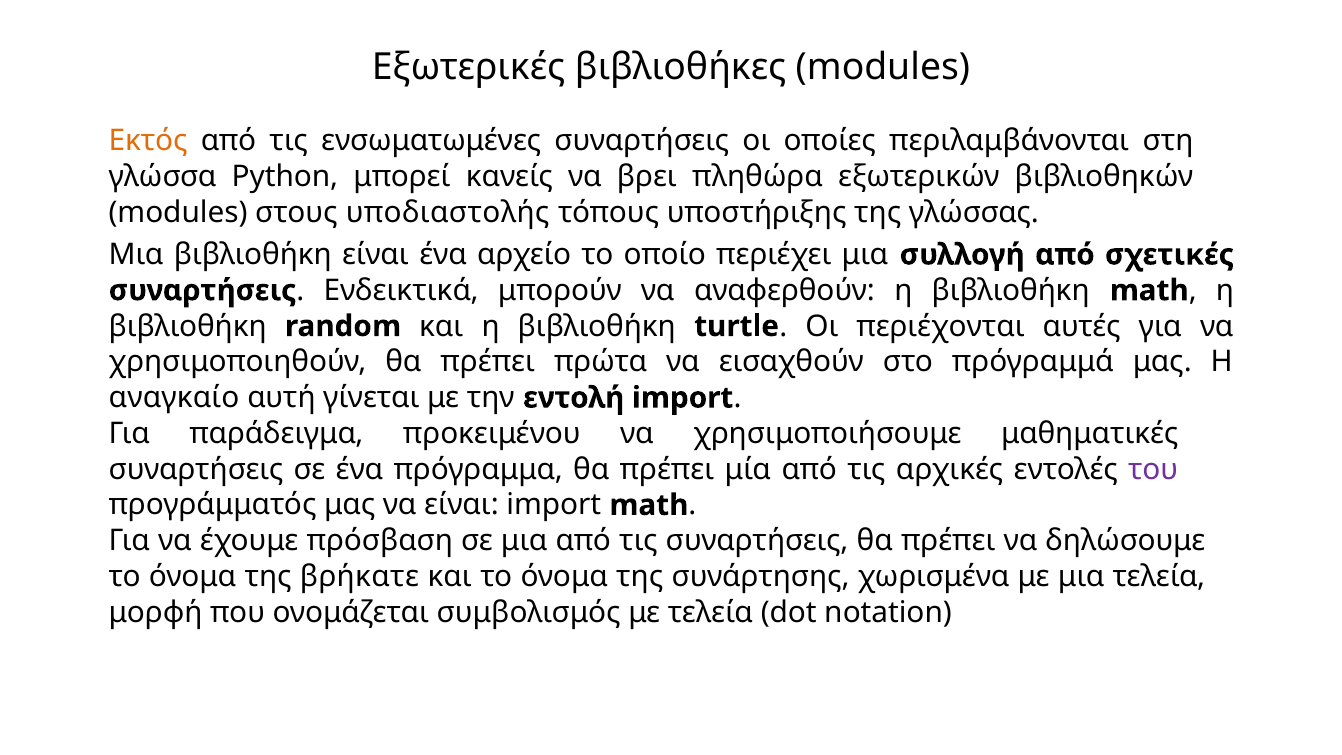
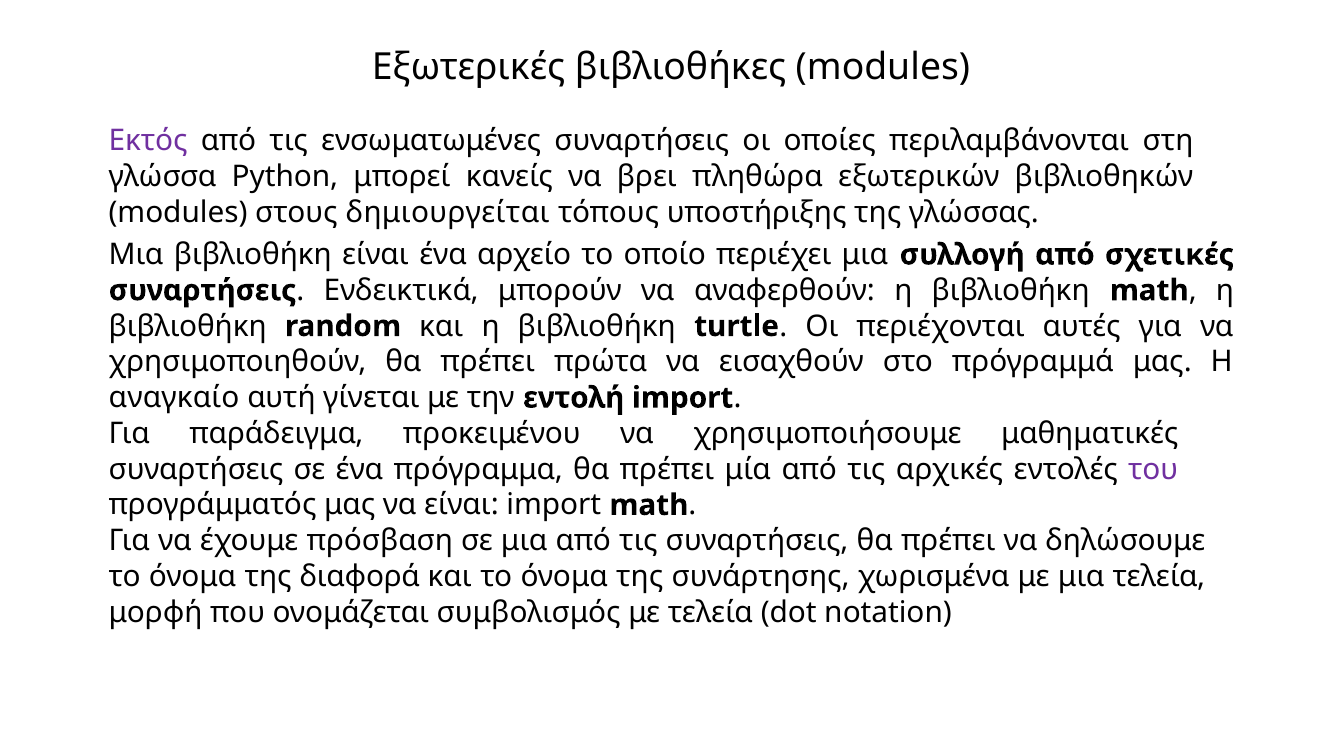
Εκτός colour: orange -> purple
υποδιαστολής: υποδιαστολής -> δημιουργείται
βρήκατε: βρήκατε -> διαφορά
